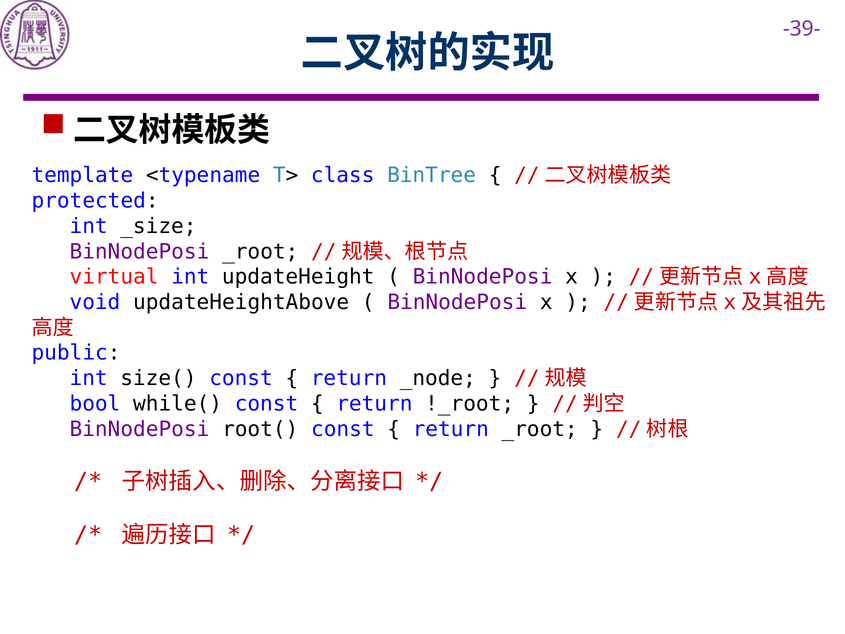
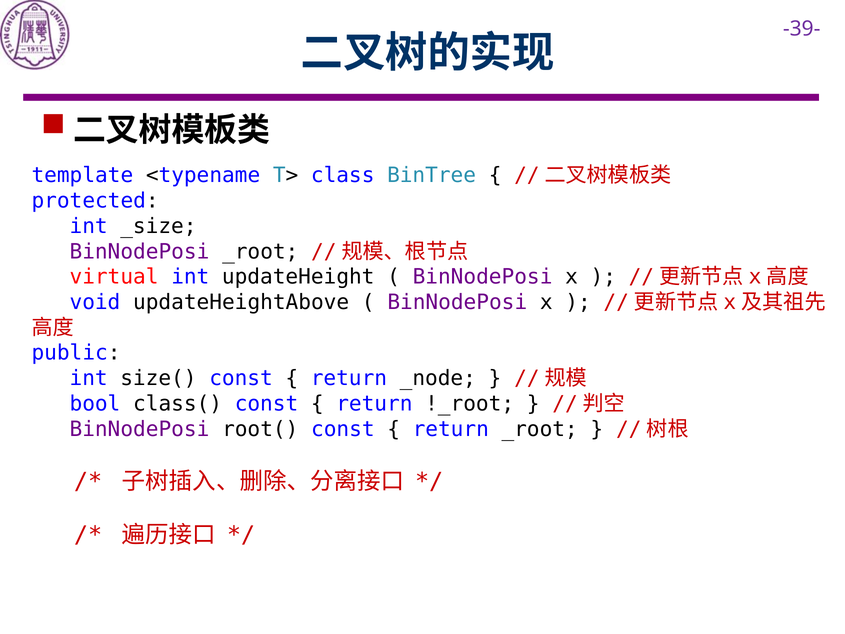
while(: while( -> class(
